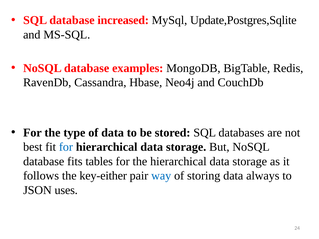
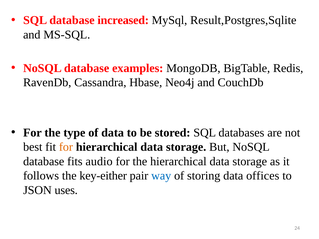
Update,Postgres,Sqlite: Update,Postgres,Sqlite -> Result,Postgres,Sqlite
for at (66, 147) colour: blue -> orange
tables: tables -> audio
always: always -> offices
